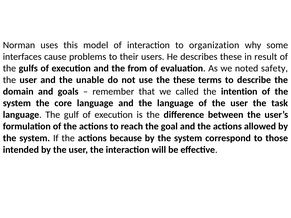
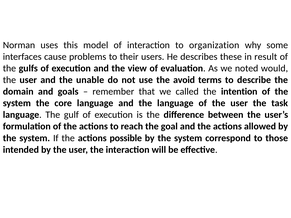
from: from -> view
safety: safety -> would
the these: these -> avoid
because: because -> possible
